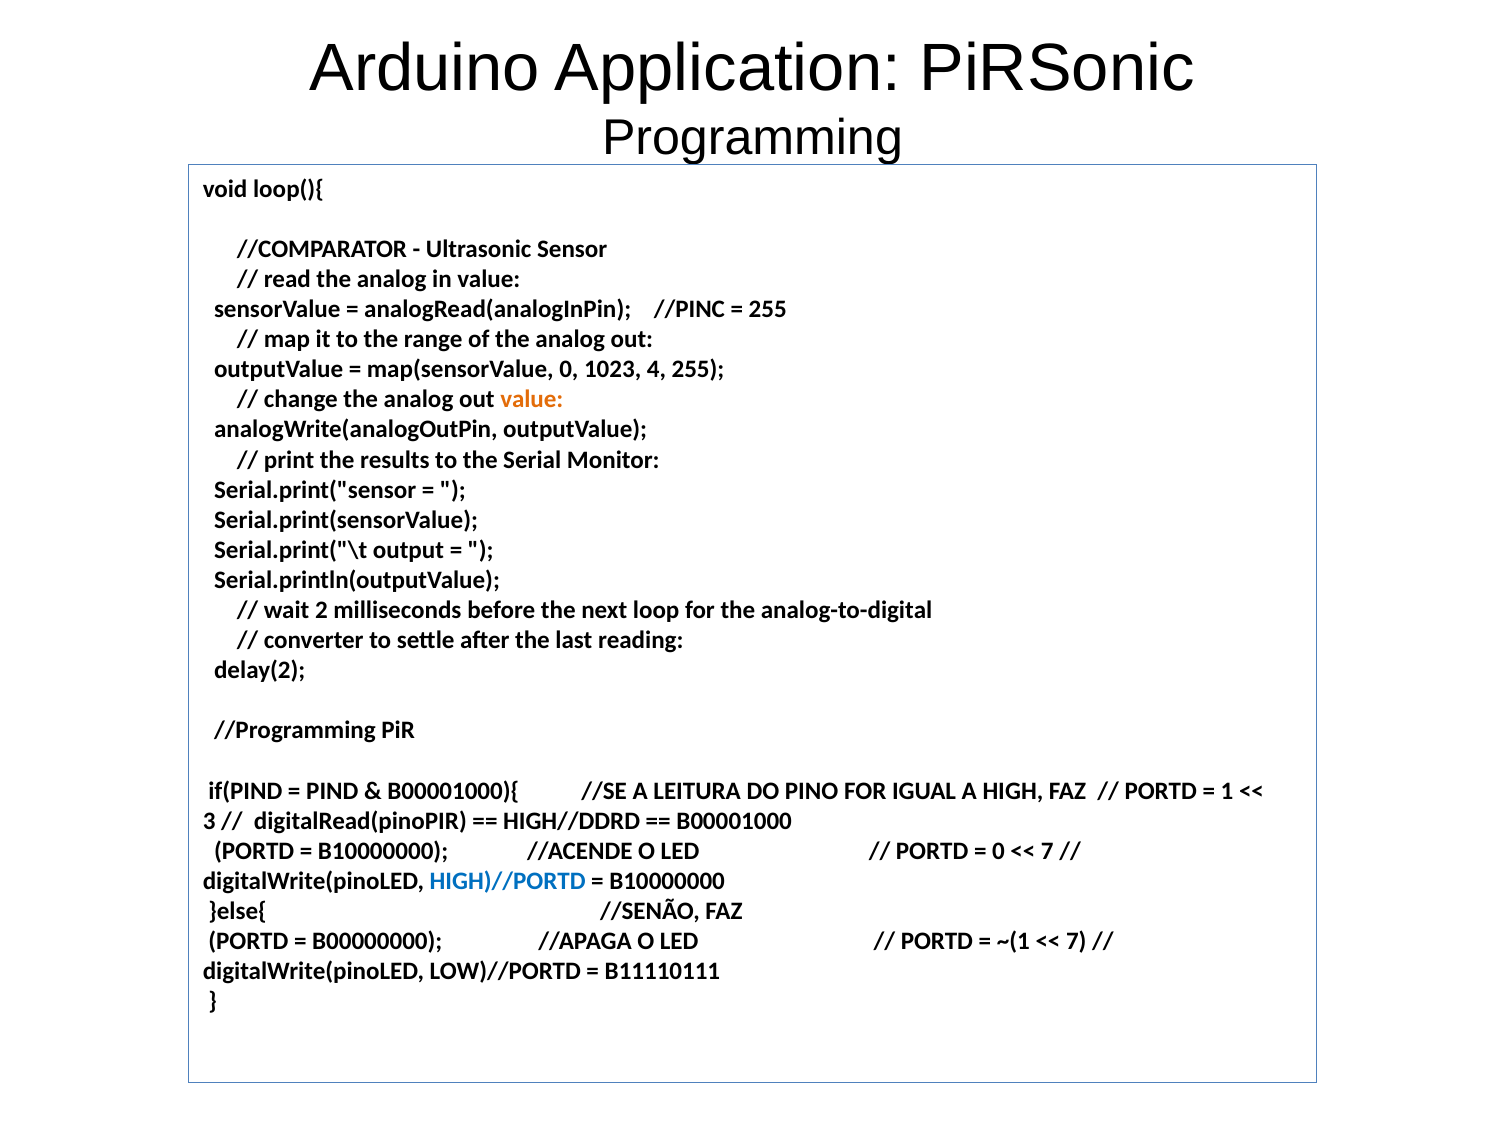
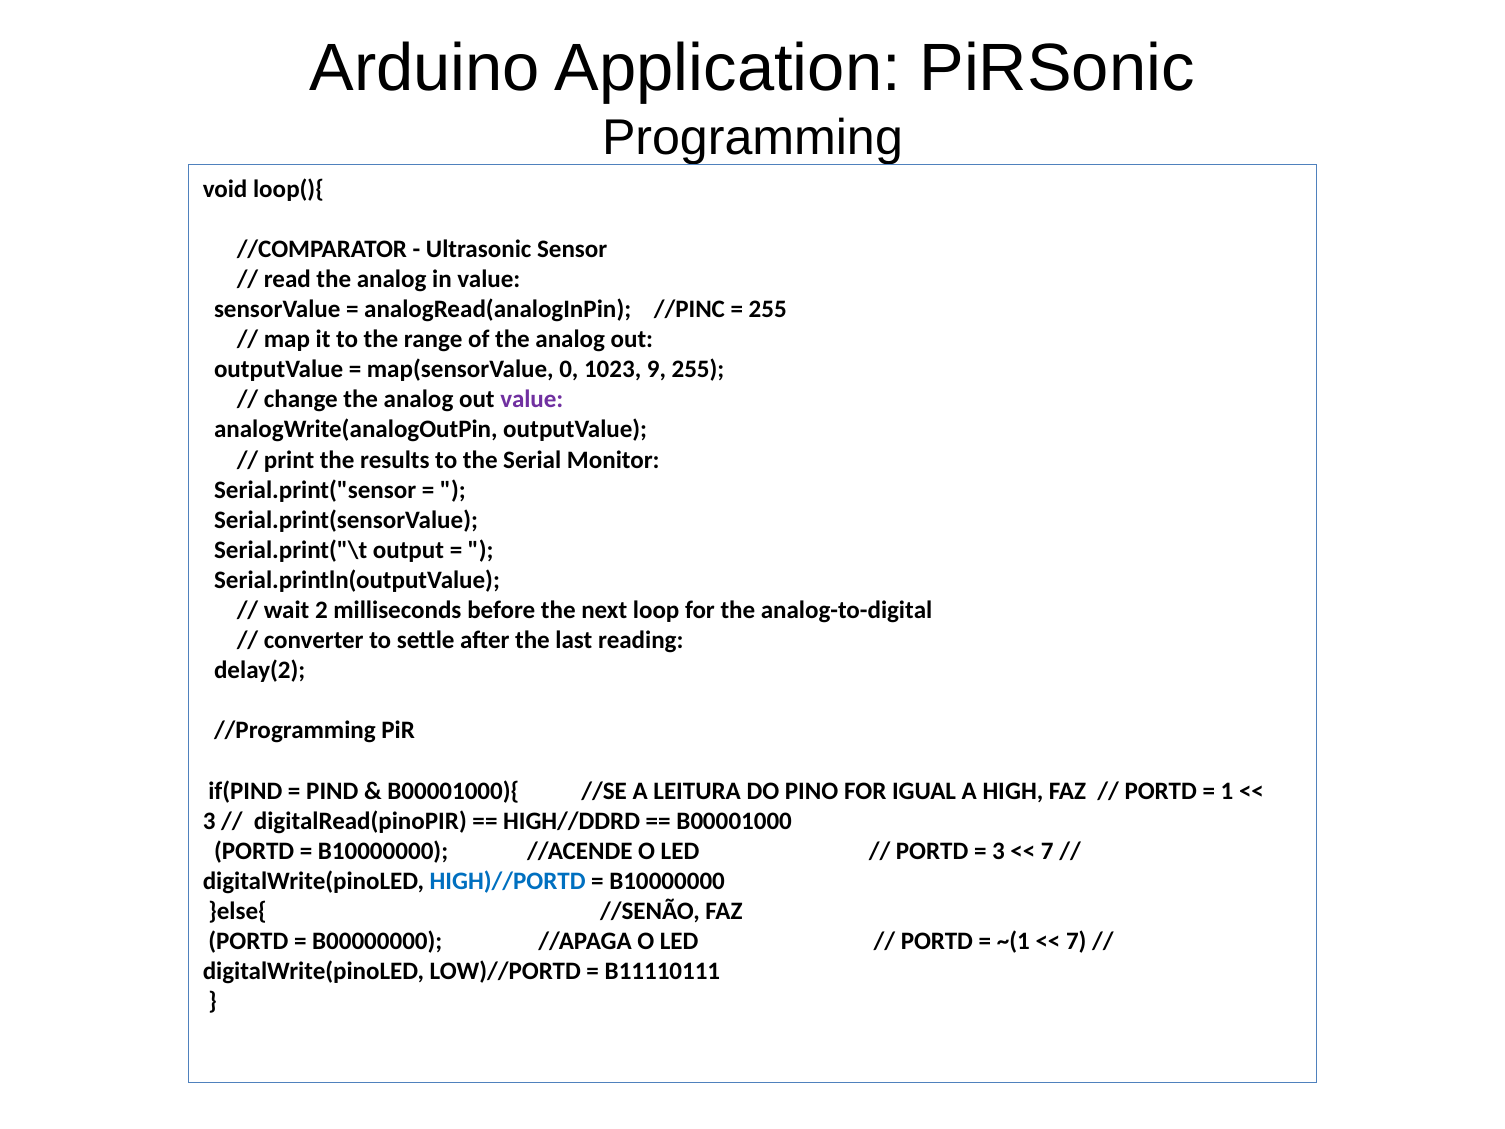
4: 4 -> 9
value at (532, 399) colour: orange -> purple
0 at (998, 851): 0 -> 3
